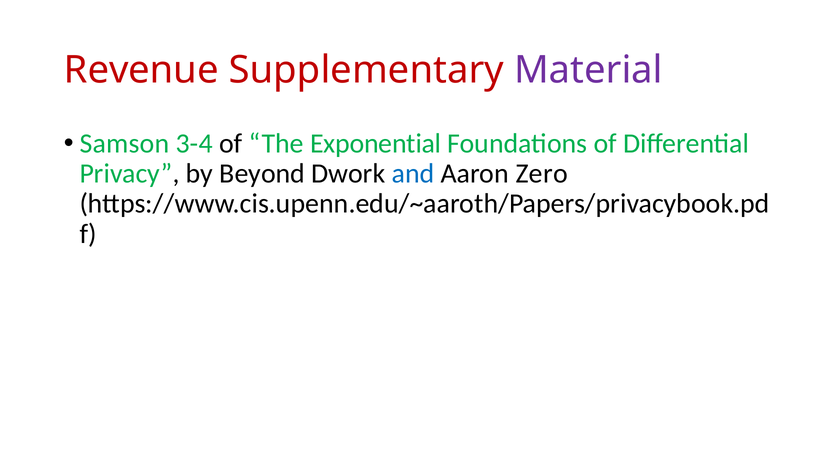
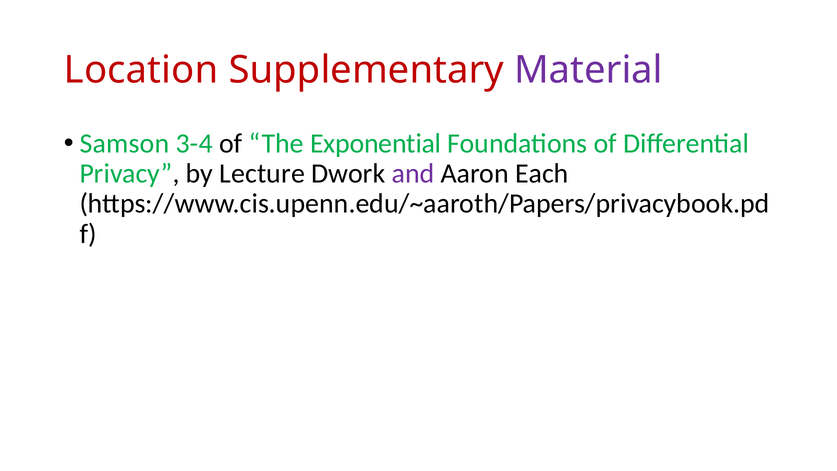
Revenue: Revenue -> Location
Beyond: Beyond -> Lecture
and colour: blue -> purple
Zero: Zero -> Each
